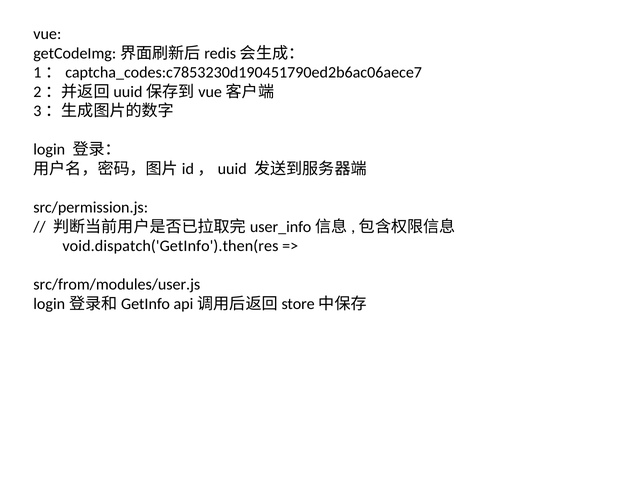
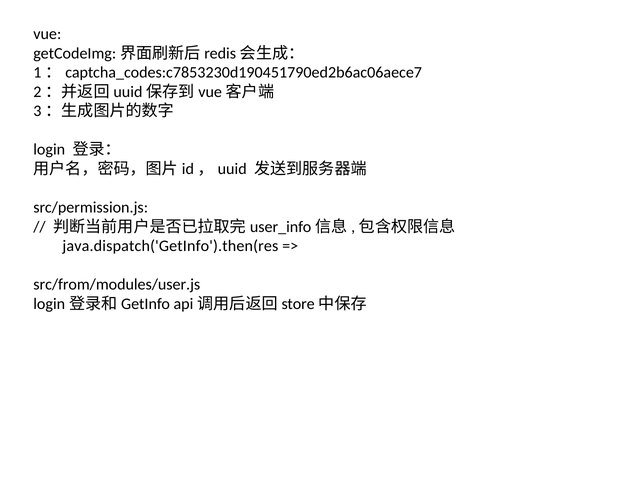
void.dispatch('GetInfo').then(res: void.dispatch('GetInfo').then(res -> java.dispatch('GetInfo').then(res
